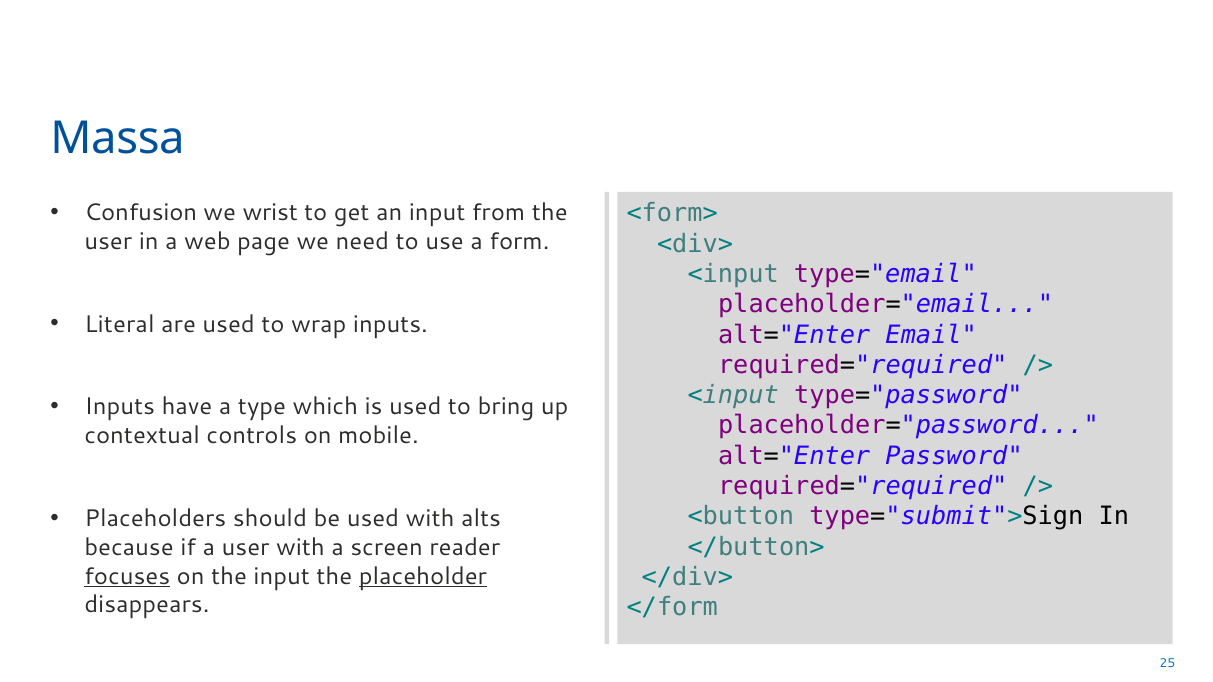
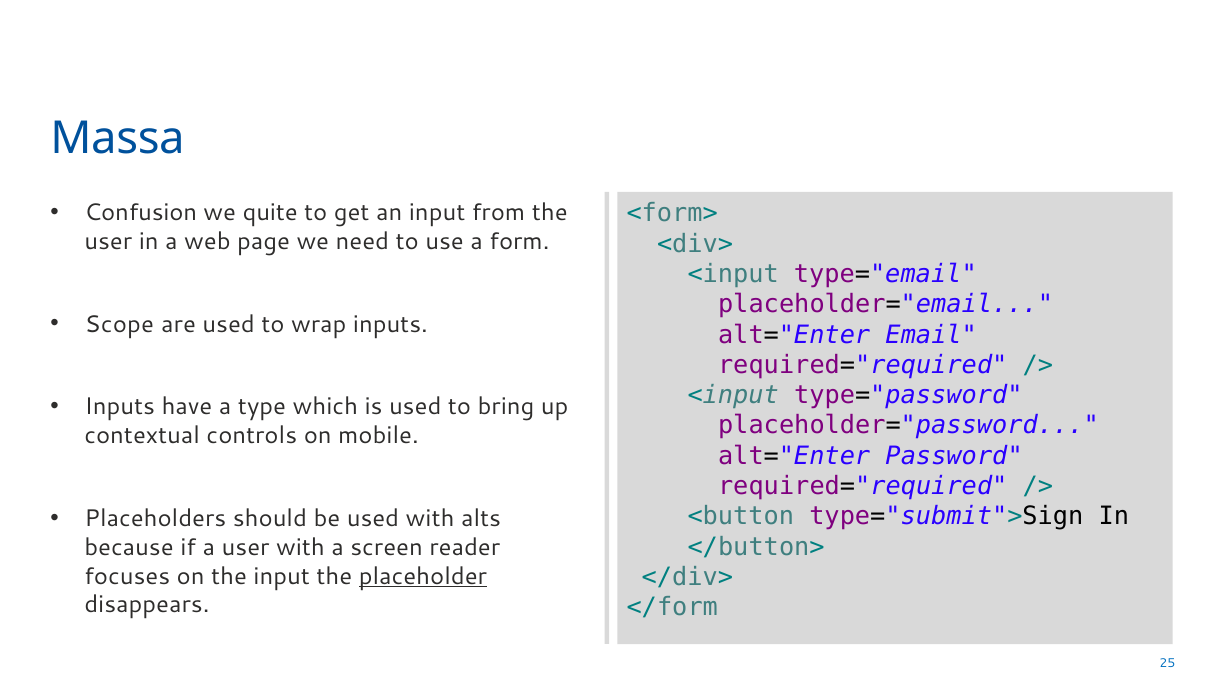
wrist: wrist -> quite
Literal: Literal -> Scope
focuses underline: present -> none
